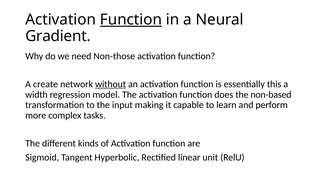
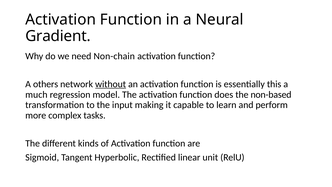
Function at (131, 20) underline: present -> none
Non-those: Non-those -> Non-chain
create: create -> others
width: width -> much
